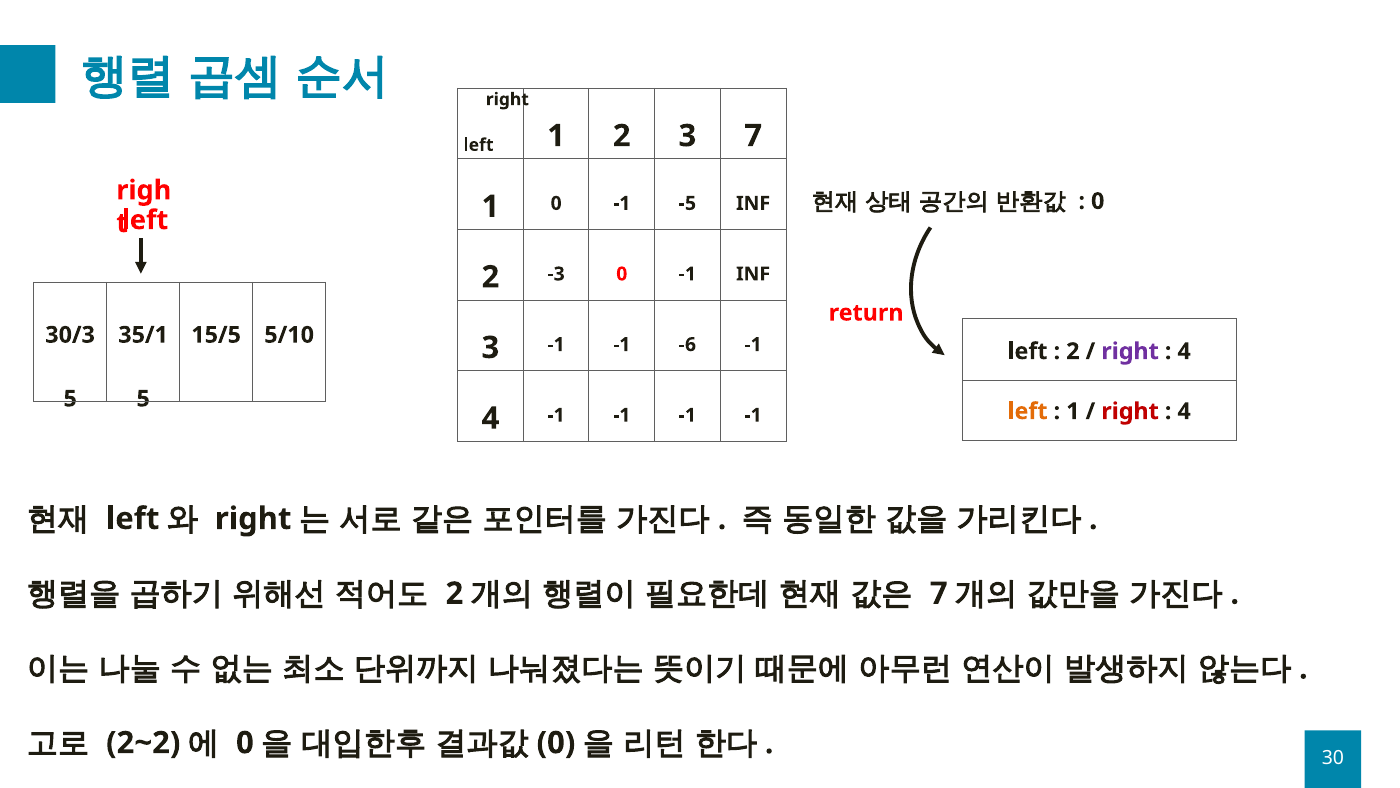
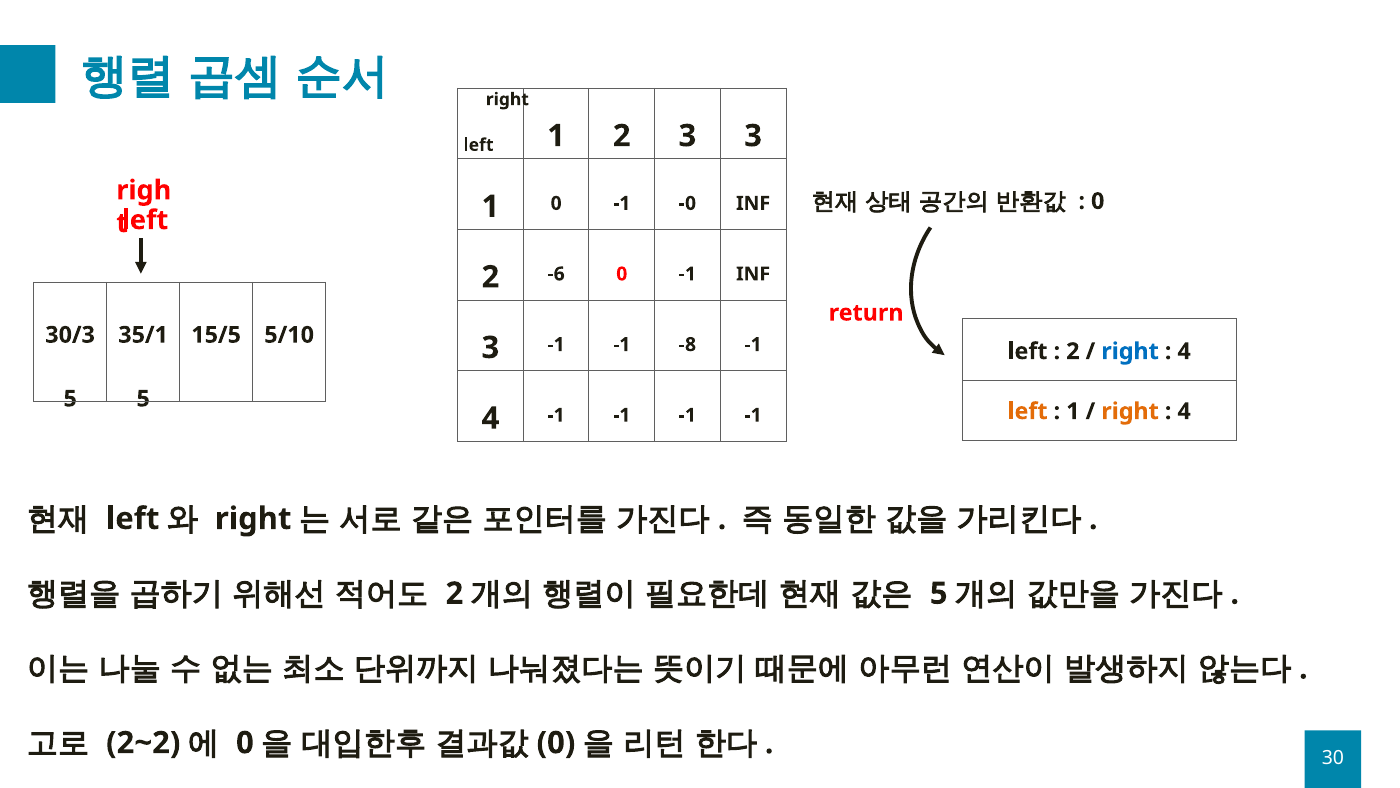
3 7: 7 -> 3
-5: -5 -> -0
-3: -3 -> -6
-6: -6 -> -8
right at (1130, 351) colour: purple -> blue
right at (1130, 411) colour: red -> orange
7 at (939, 593): 7 -> 5
